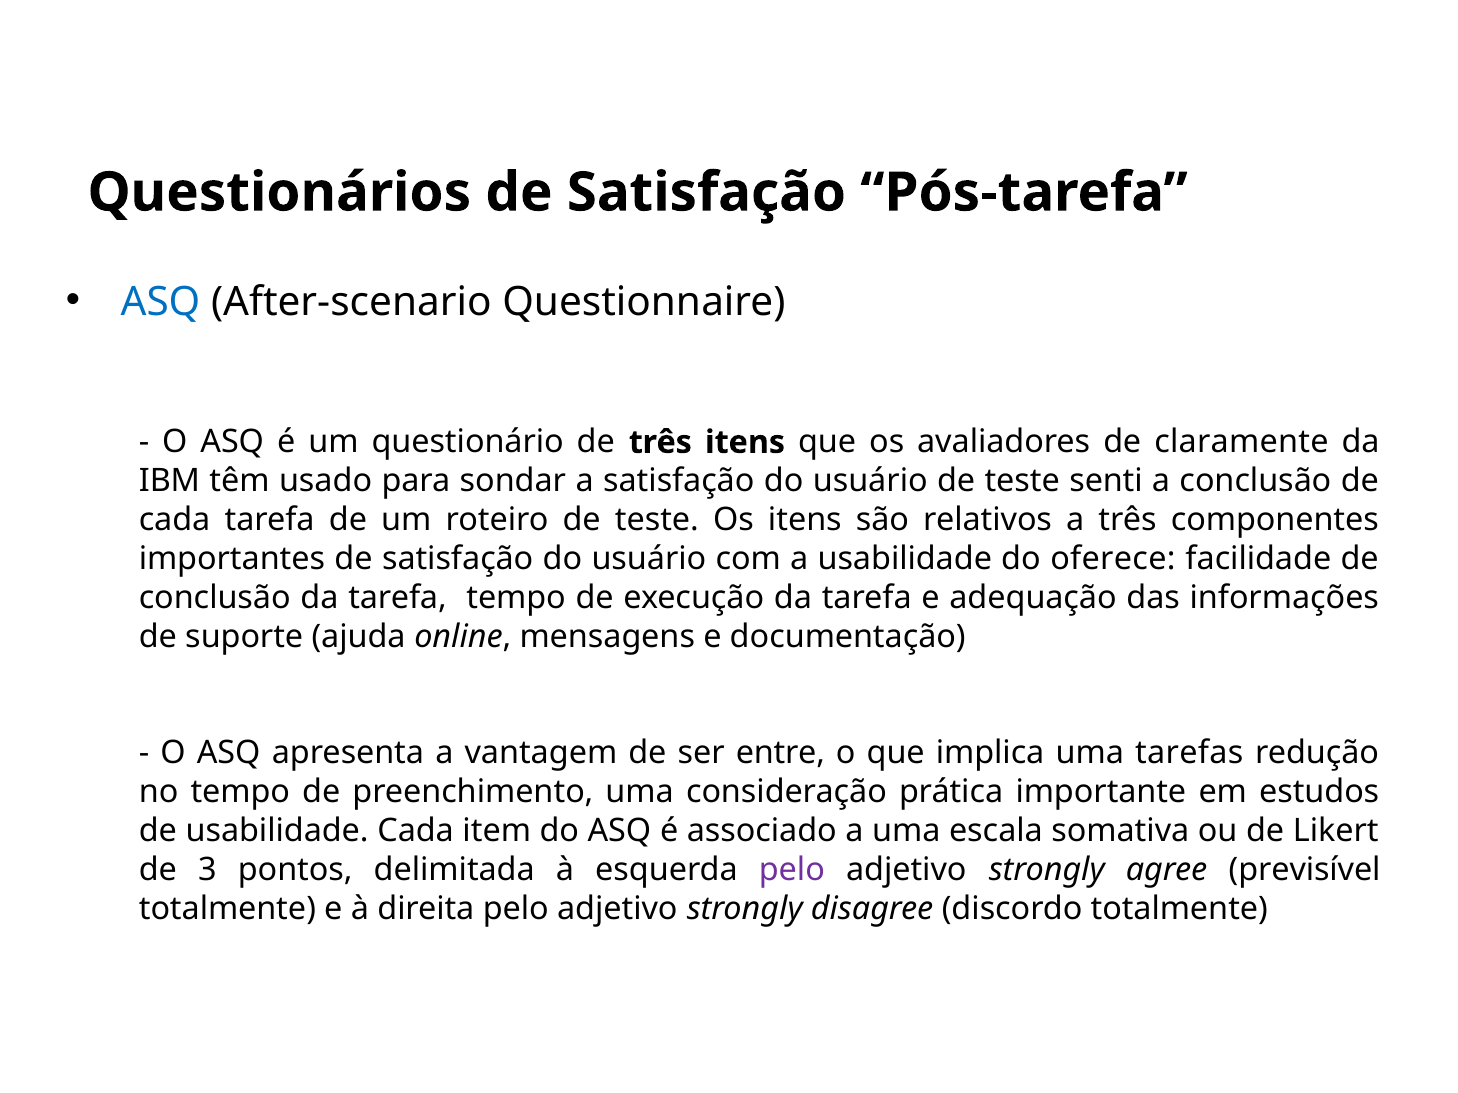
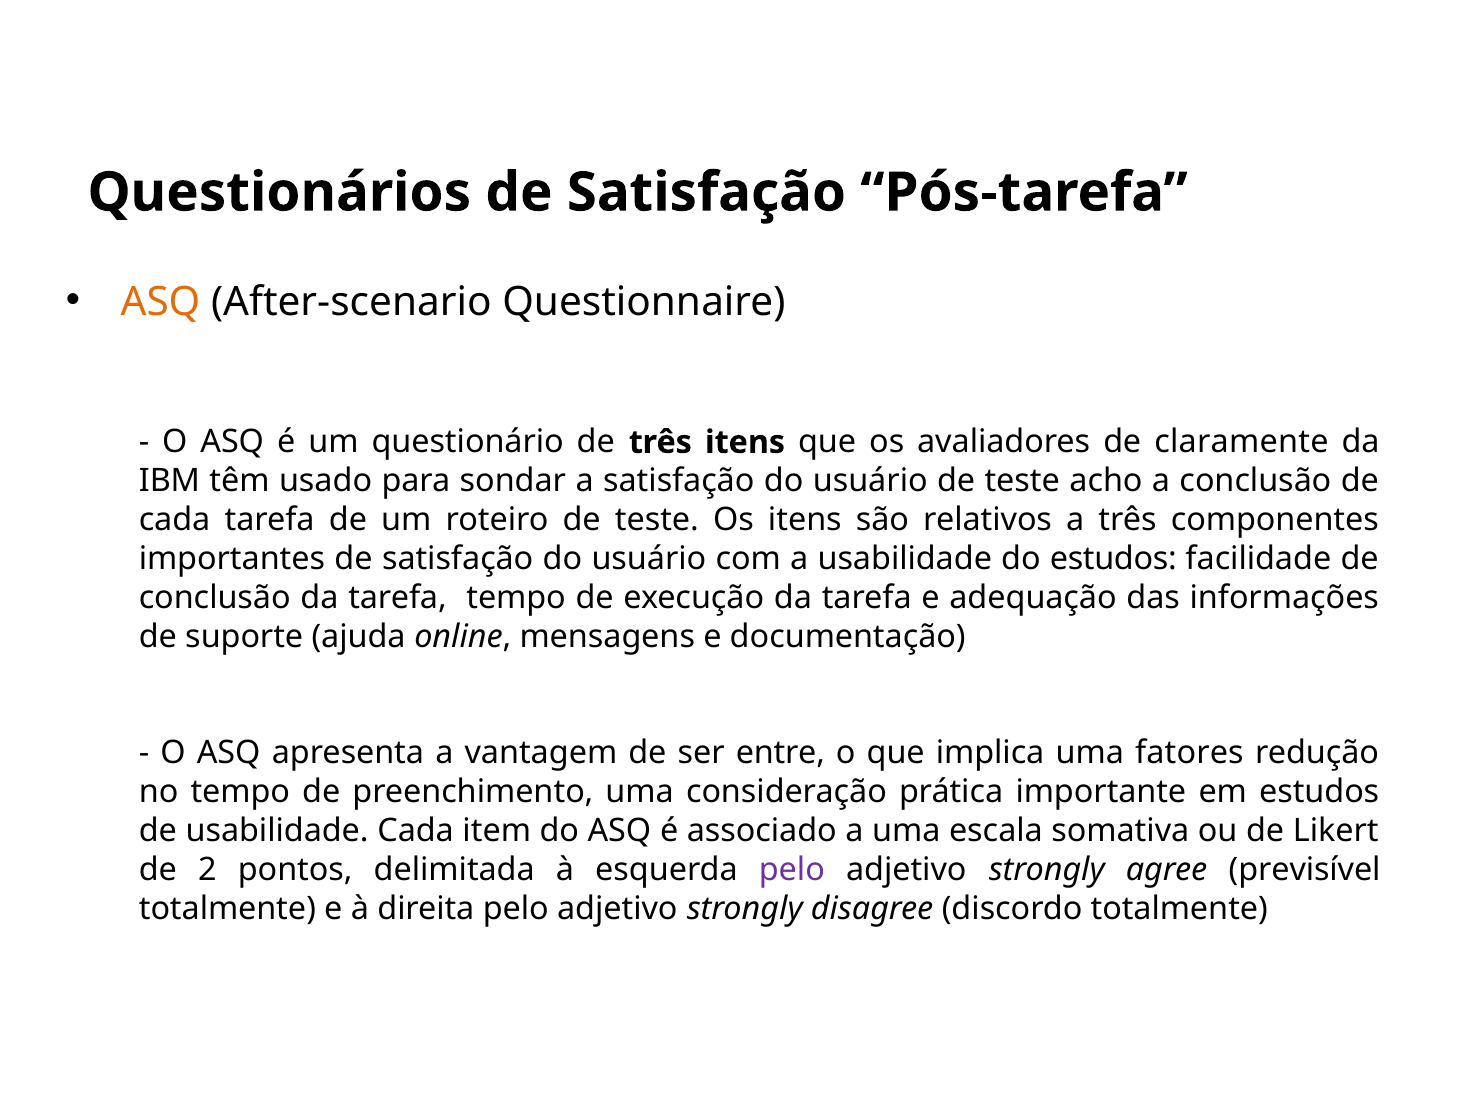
ASQ at (161, 302) colour: blue -> orange
senti: senti -> acho
do oferece: oferece -> estudos
tarefas: tarefas -> fatores
3: 3 -> 2
